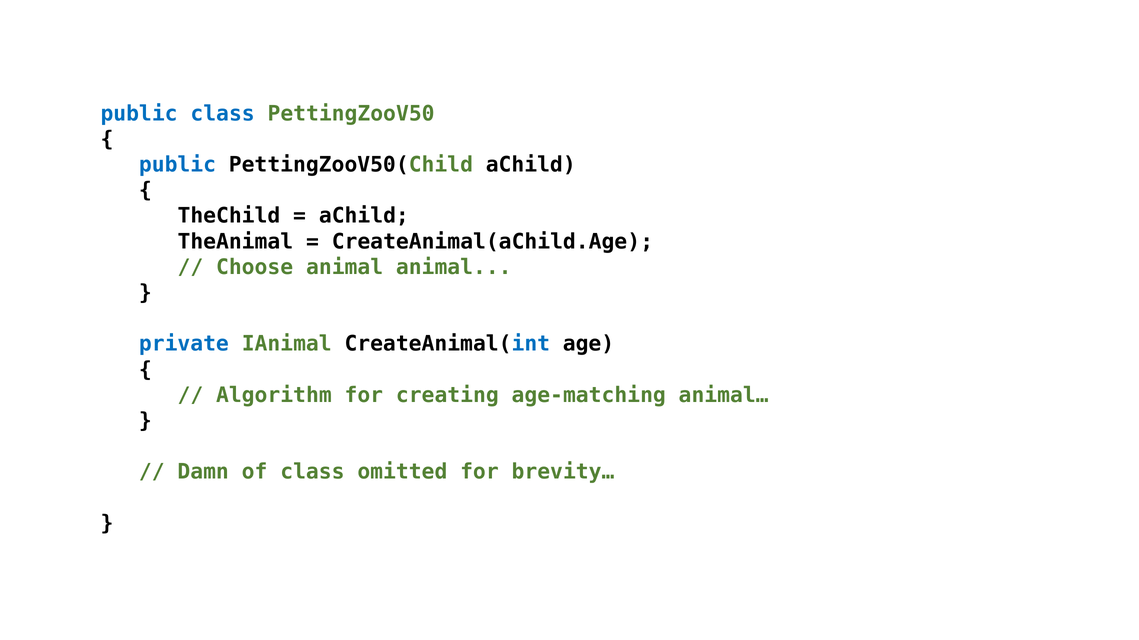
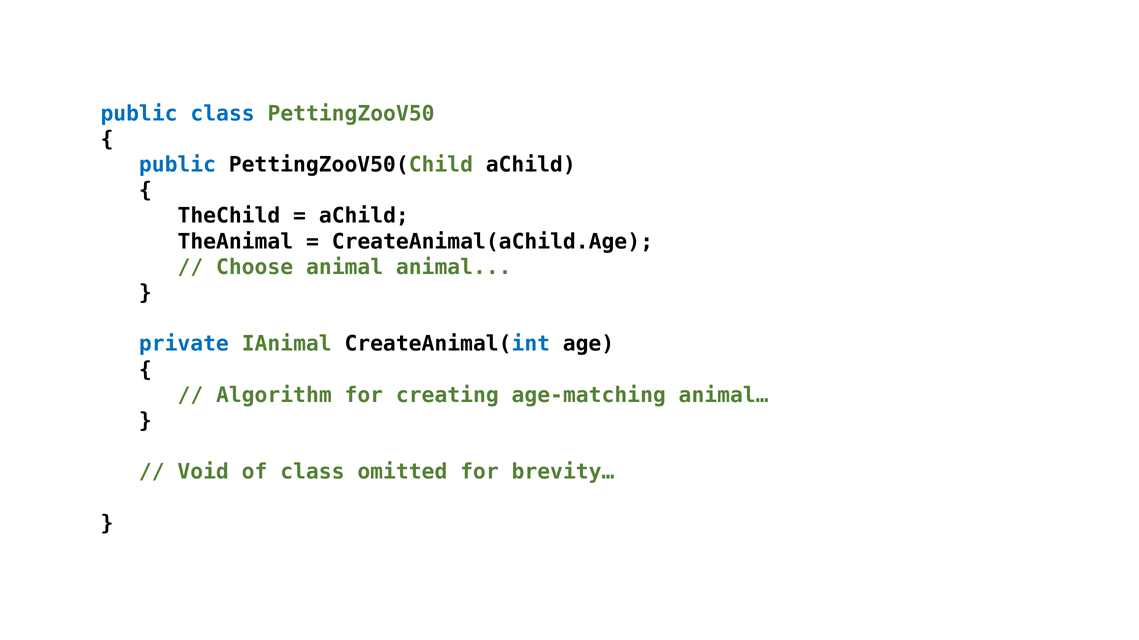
Damn: Damn -> Void
